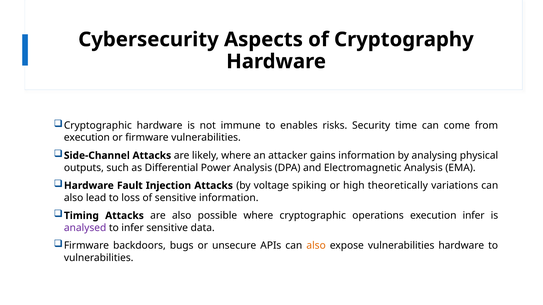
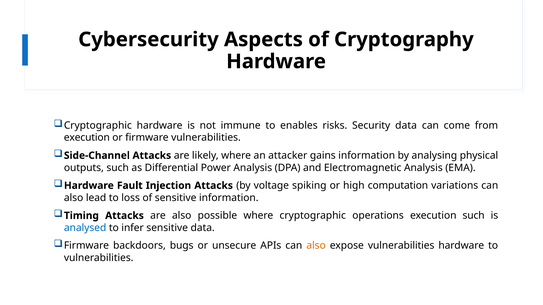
Security time: time -> data
theoretically: theoretically -> computation
execution infer: infer -> such
analysed colour: purple -> blue
